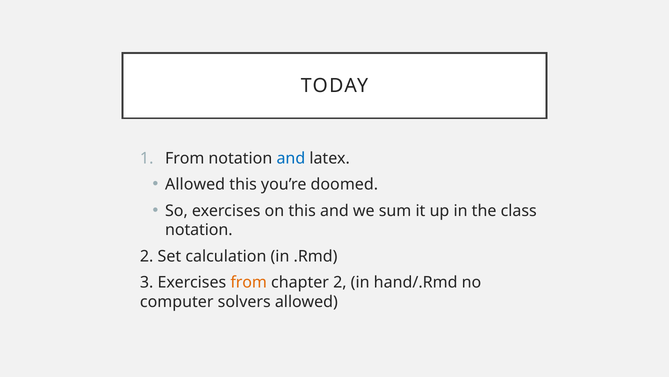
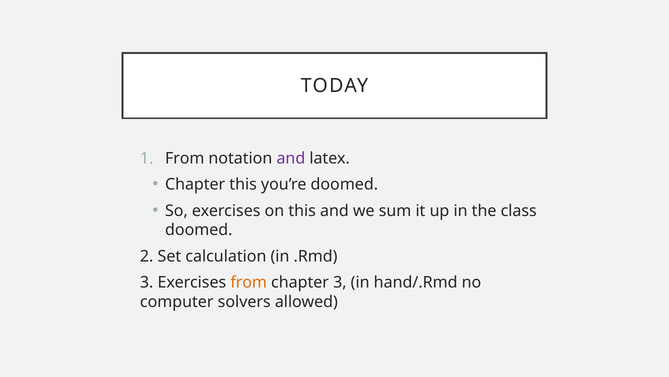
and at (291, 158) colour: blue -> purple
Allowed at (195, 184): Allowed -> Chapter
notation at (199, 230): notation -> doomed
chapter 2: 2 -> 3
